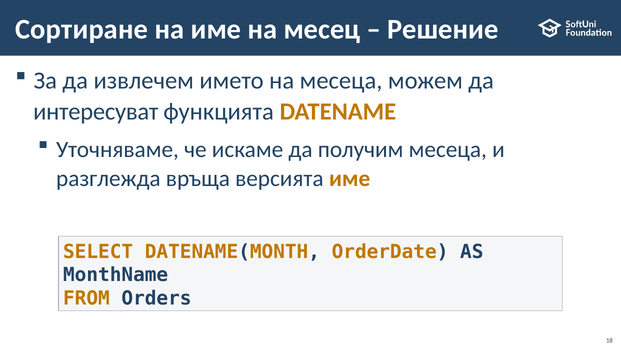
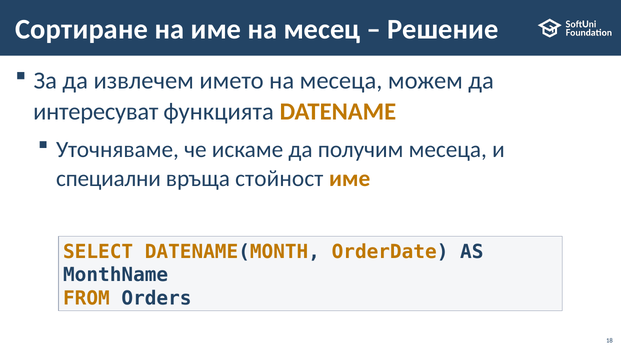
разглежда: разглежда -> специални
версията: версията -> стойност
